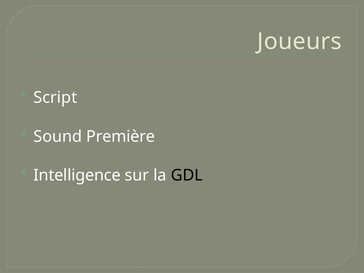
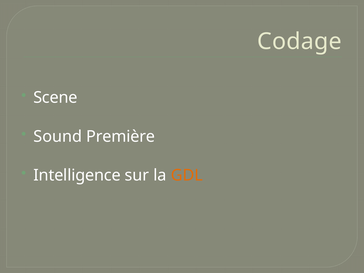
Joueurs: Joueurs -> Codage
Script: Script -> Scene
GDL colour: black -> orange
